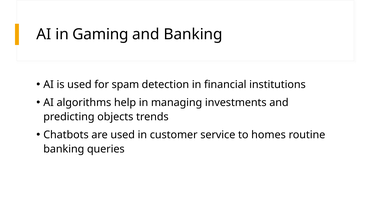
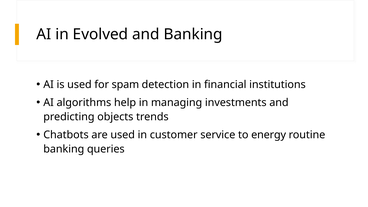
Gaming: Gaming -> Evolved
homes: homes -> energy
